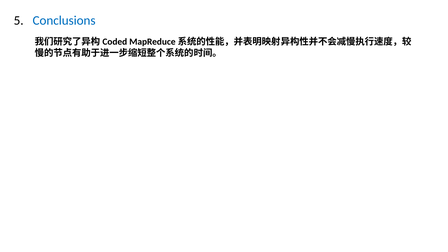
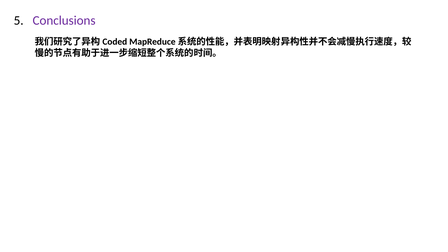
Conclusions colour: blue -> purple
